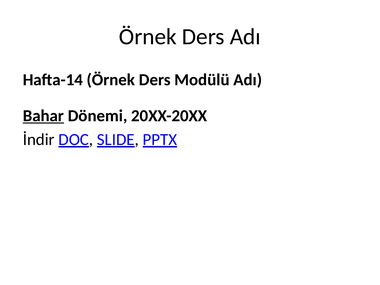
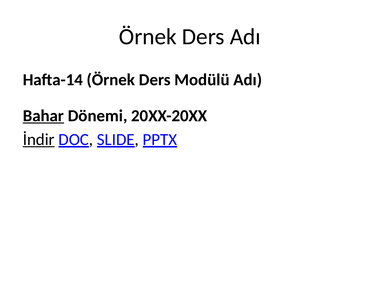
İndir underline: none -> present
